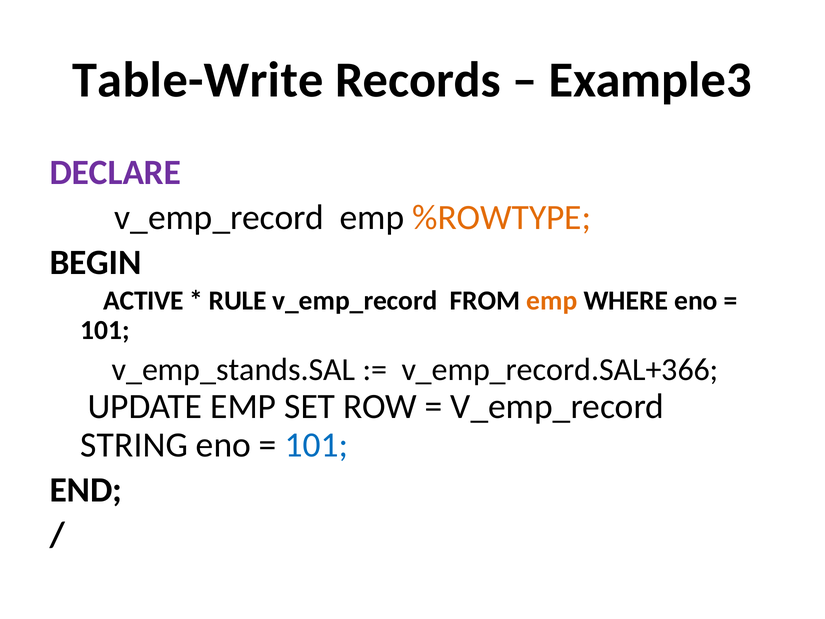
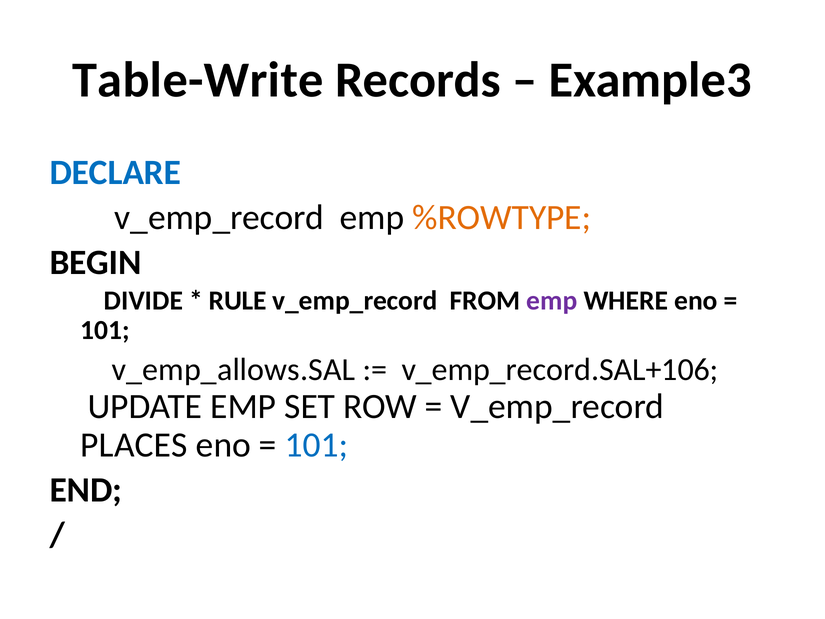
DECLARE colour: purple -> blue
ACTIVE: ACTIVE -> DIVIDE
emp at (552, 300) colour: orange -> purple
v_emp_stands.SAL: v_emp_stands.SAL -> v_emp_allows.SAL
v_emp_record.SAL+366: v_emp_record.SAL+366 -> v_emp_record.SAL+106
STRING: STRING -> PLACES
